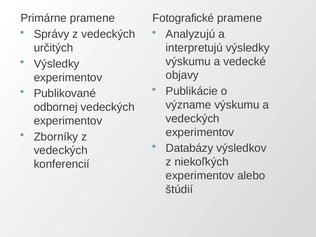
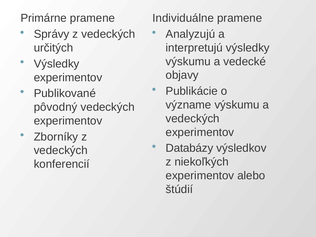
Fotografické: Fotografické -> Individuálne
odbornej: odbornej -> pôvodný
